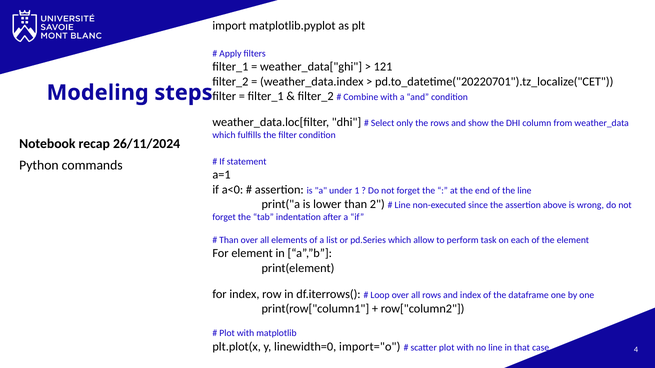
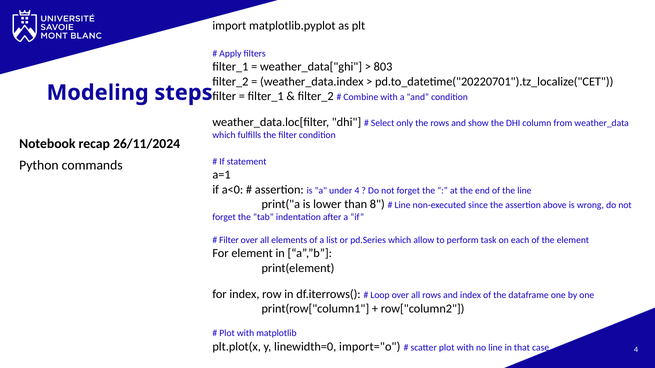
121: 121 -> 803
under 1: 1 -> 4
2: 2 -> 8
Than at (229, 240): Than -> Filter
